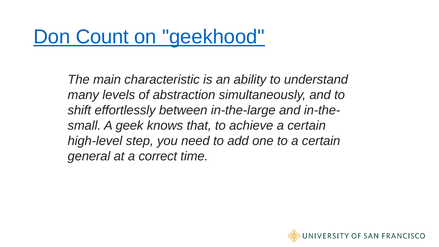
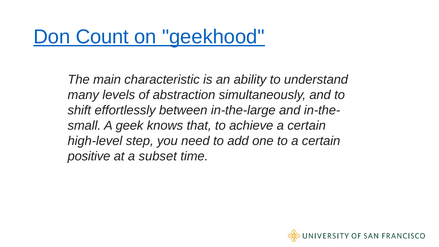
general: general -> positive
correct: correct -> subset
